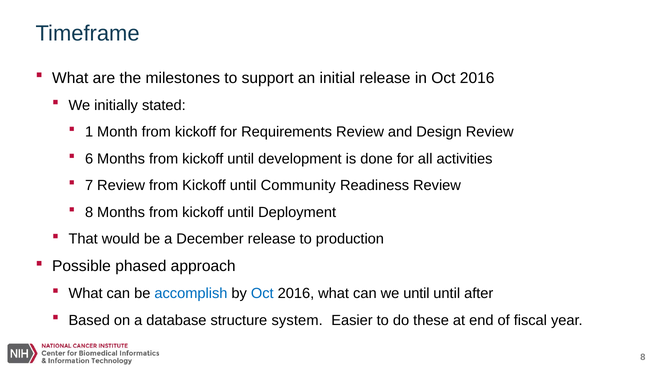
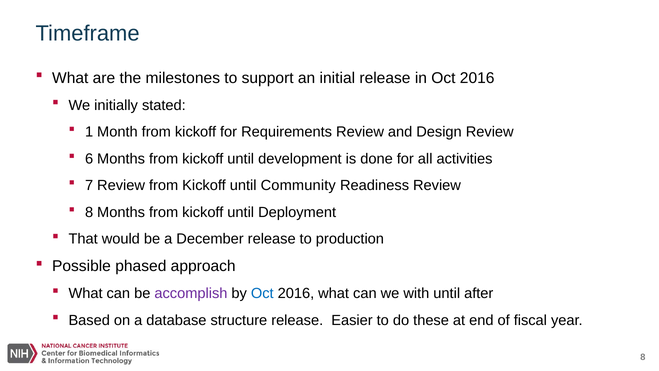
accomplish colour: blue -> purple
we until: until -> with
structure system: system -> release
